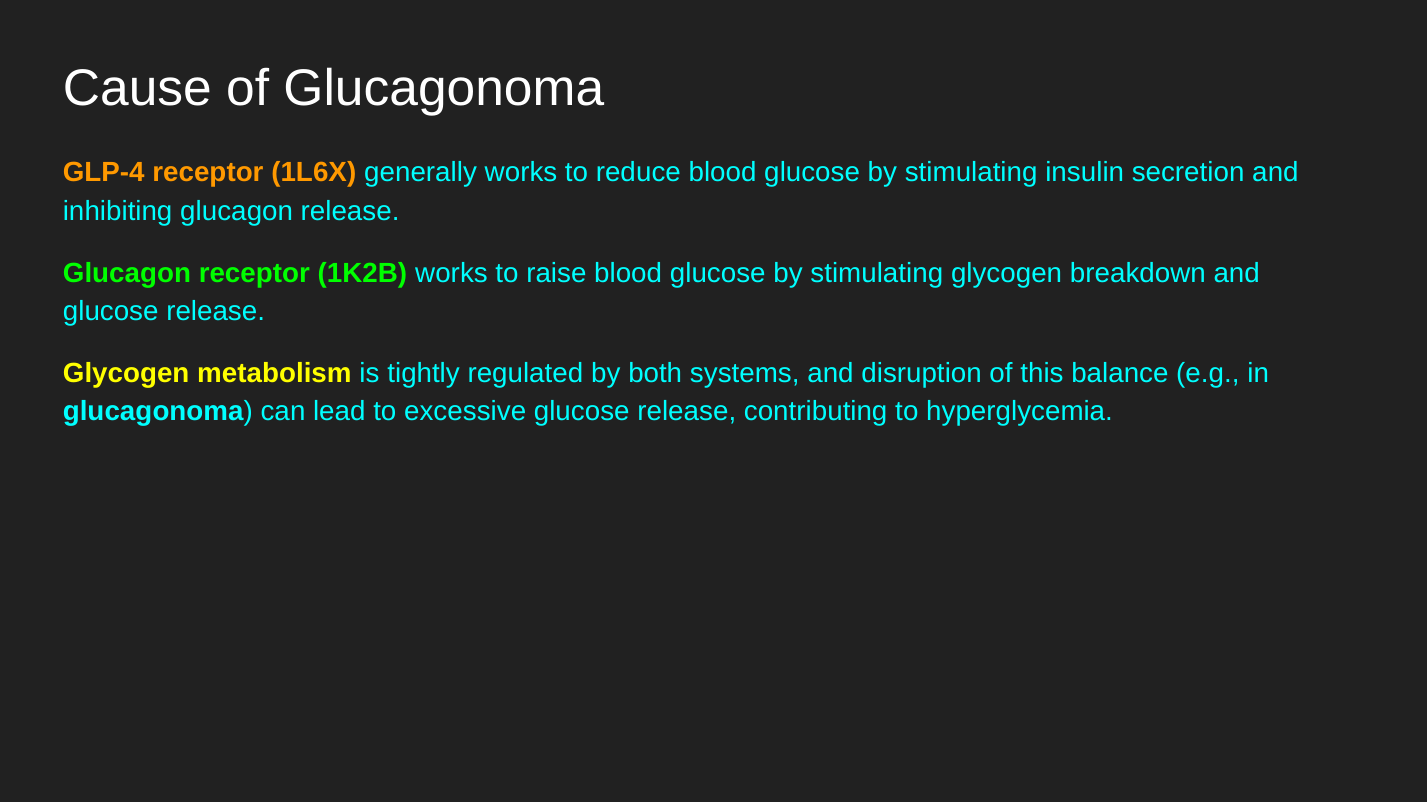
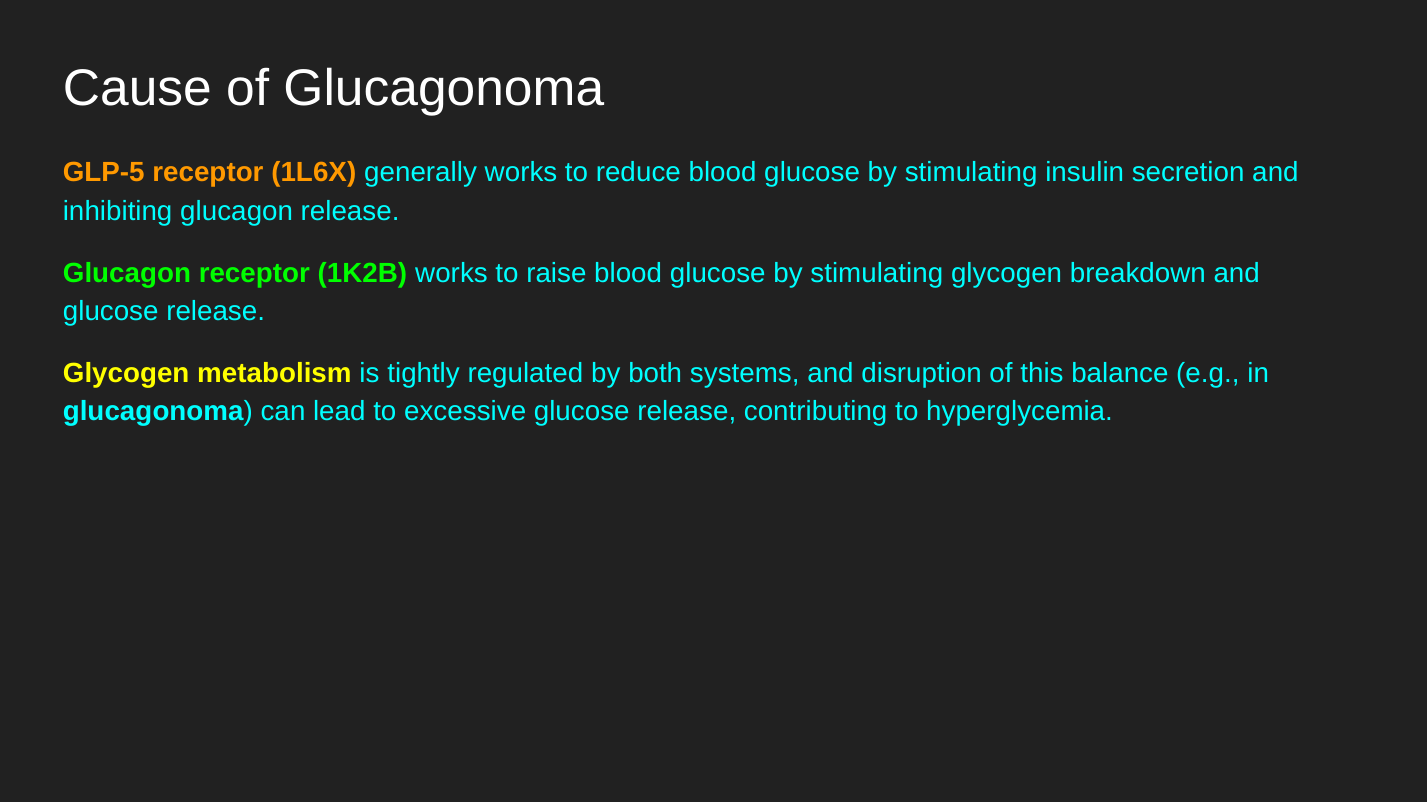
GLP-4: GLP-4 -> GLP-5
